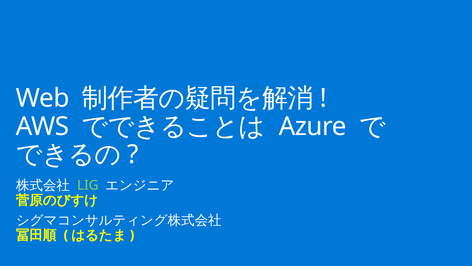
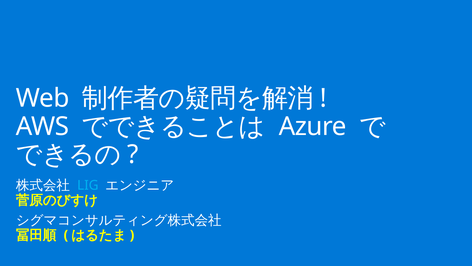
LIG colour: light green -> light blue
